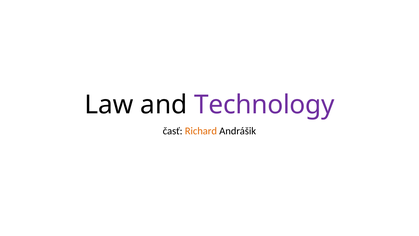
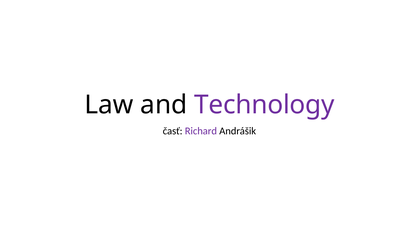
Richard colour: orange -> purple
